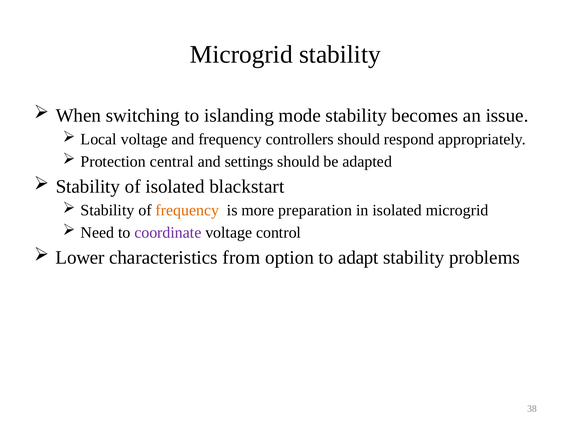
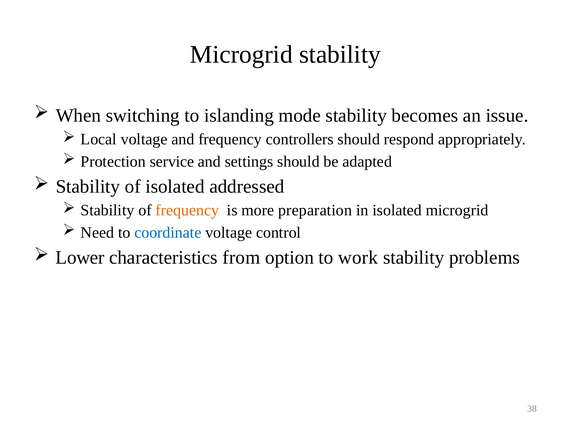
central: central -> service
blackstart: blackstart -> addressed
coordinate colour: purple -> blue
adapt: adapt -> work
